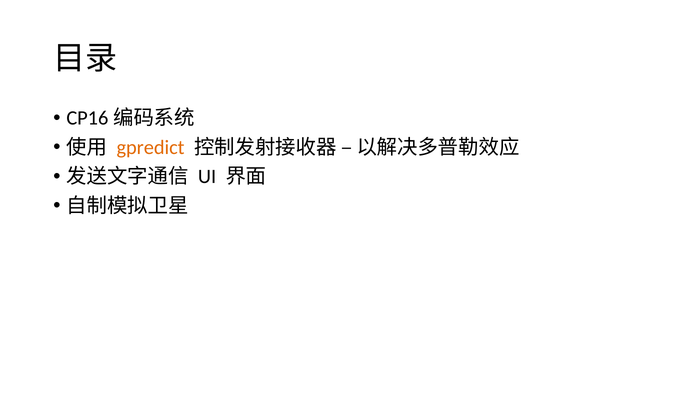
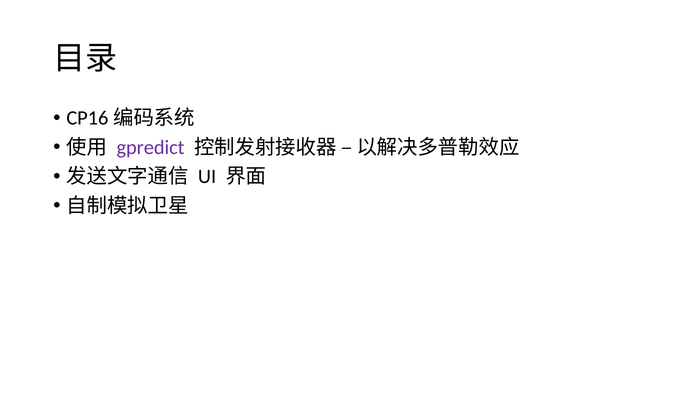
gpredict colour: orange -> purple
